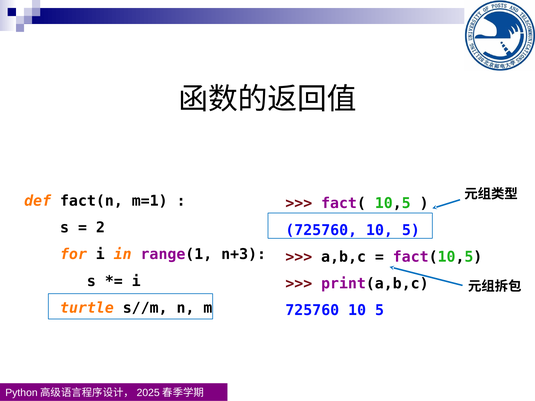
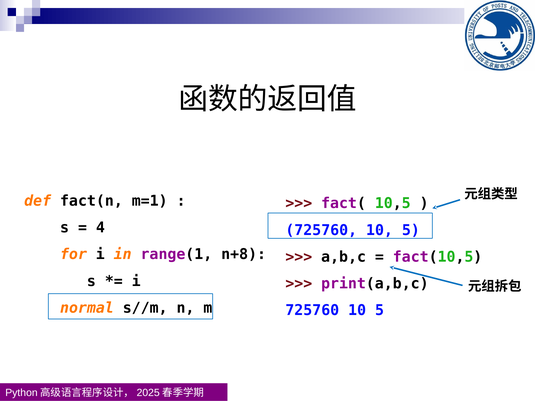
2: 2 -> 4
n+3: n+3 -> n+8
turtle: turtle -> normal
